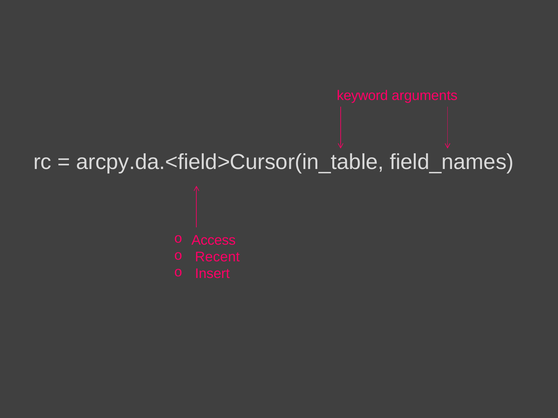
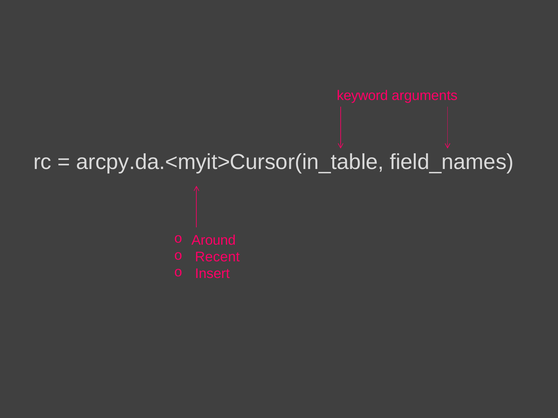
arcpy.da.<field>Cursor(in_table: arcpy.da.<field>Cursor(in_table -> arcpy.da.<myit>Cursor(in_table
Access: Access -> Around
